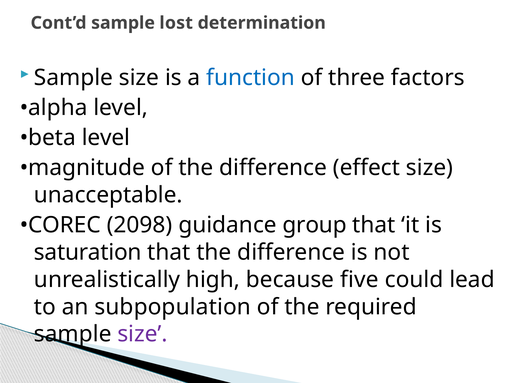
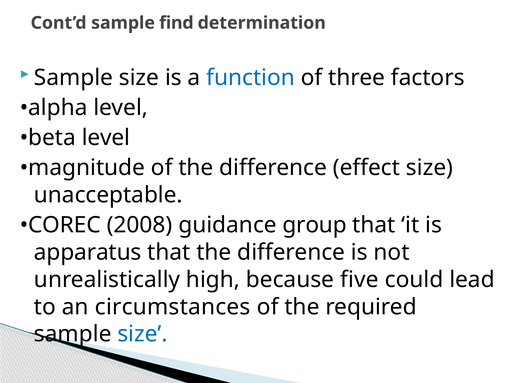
lost: lost -> find
2098: 2098 -> 2008
saturation: saturation -> apparatus
subpopulation: subpopulation -> circumstances
size at (142, 334) colour: purple -> blue
